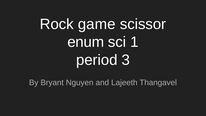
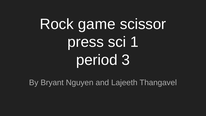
enum: enum -> press
